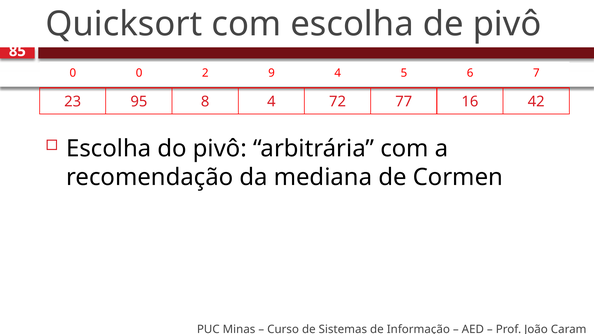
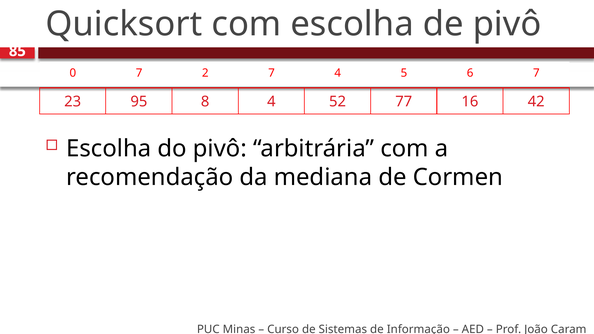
0 0: 0 -> 7
2 9: 9 -> 7
72: 72 -> 52
